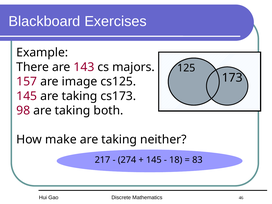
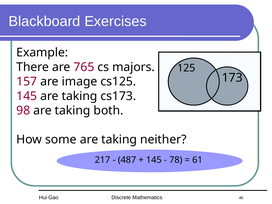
143: 143 -> 765
make: make -> some
274: 274 -> 487
18: 18 -> 78
83: 83 -> 61
